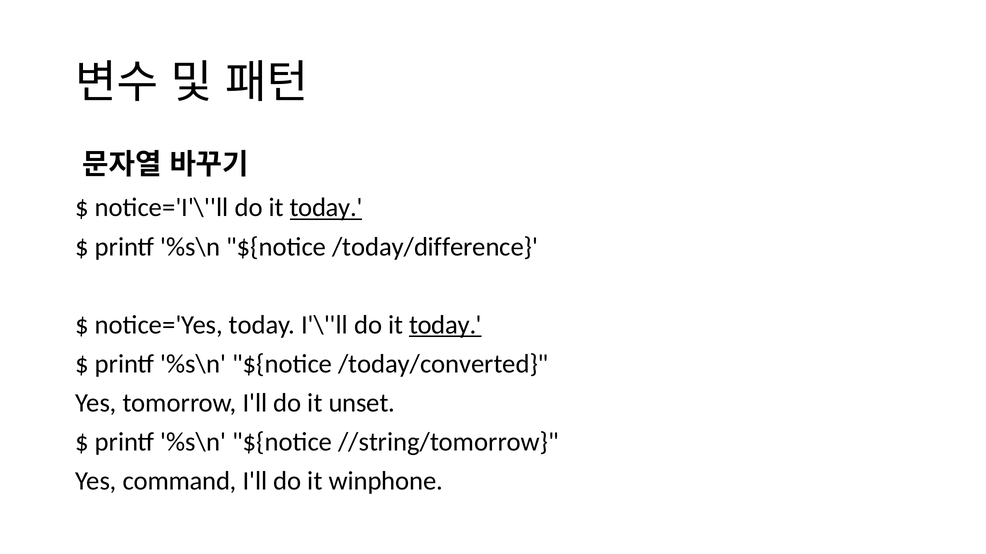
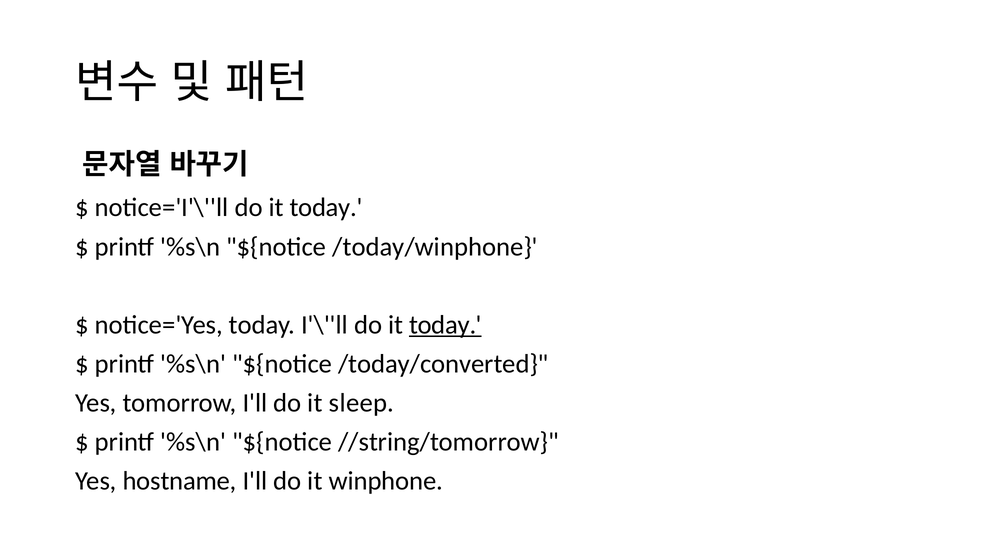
today at (326, 208) underline: present -> none
/today/difference: /today/difference -> /today/winphone
unset: unset -> sleep
command: command -> hostname
